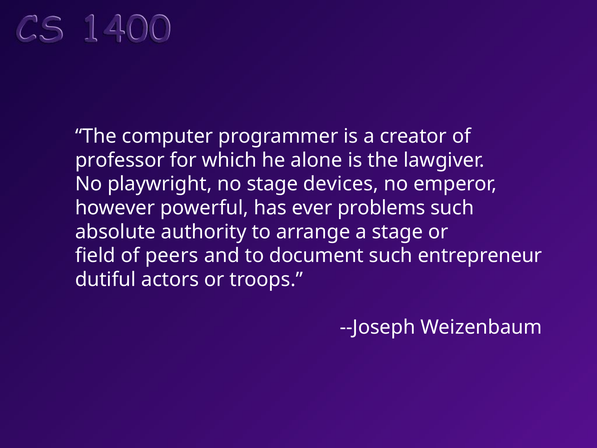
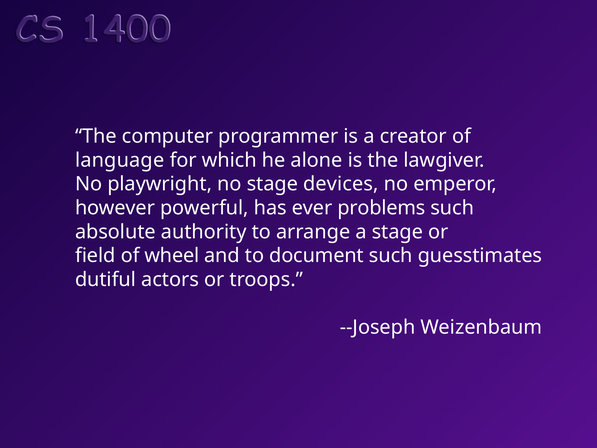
professor: professor -> language
peers: peers -> wheel
entrepreneur: entrepreneur -> guesstimates
